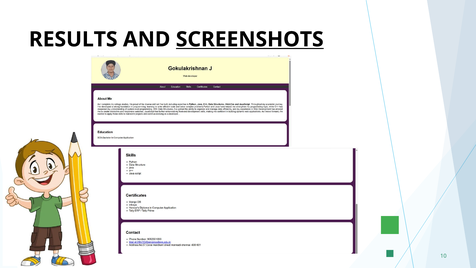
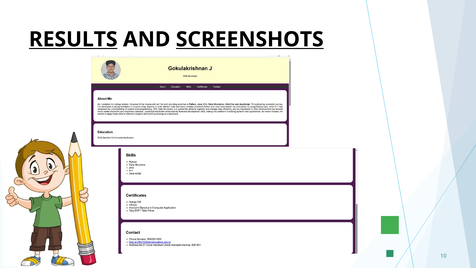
RESULTS underline: none -> present
